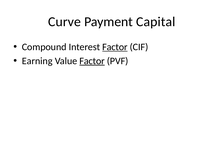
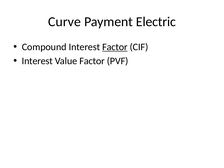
Capital: Capital -> Electric
Earning at (37, 61): Earning -> Interest
Factor at (92, 61) underline: present -> none
